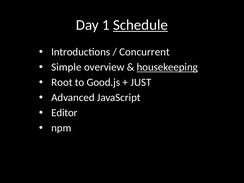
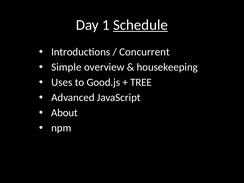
housekeeping underline: present -> none
Root: Root -> Uses
JUST: JUST -> TREE
Editor: Editor -> About
